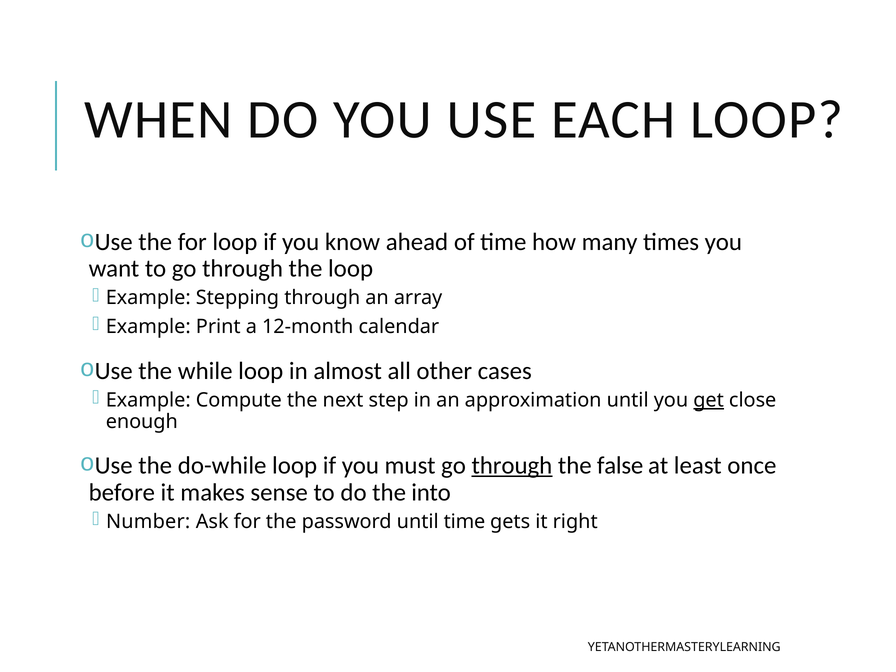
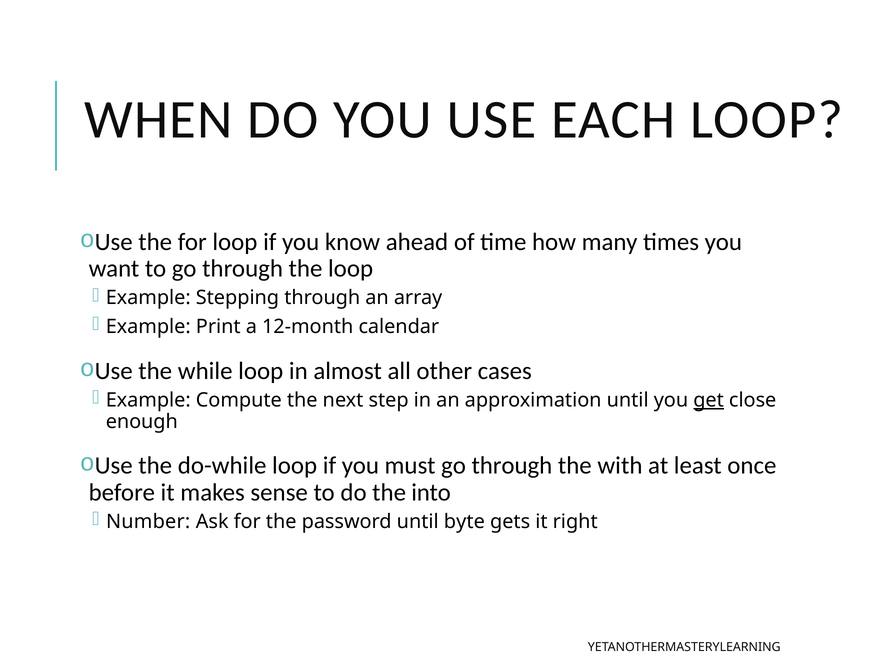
through at (512, 466) underline: present -> none
false: false -> with
until time: time -> byte
